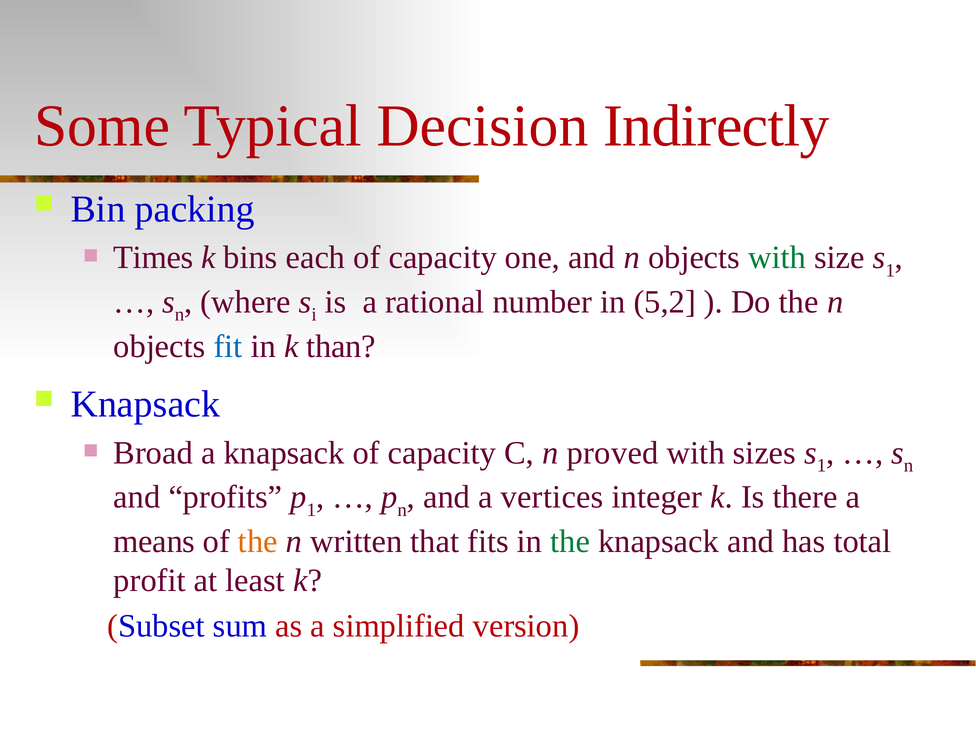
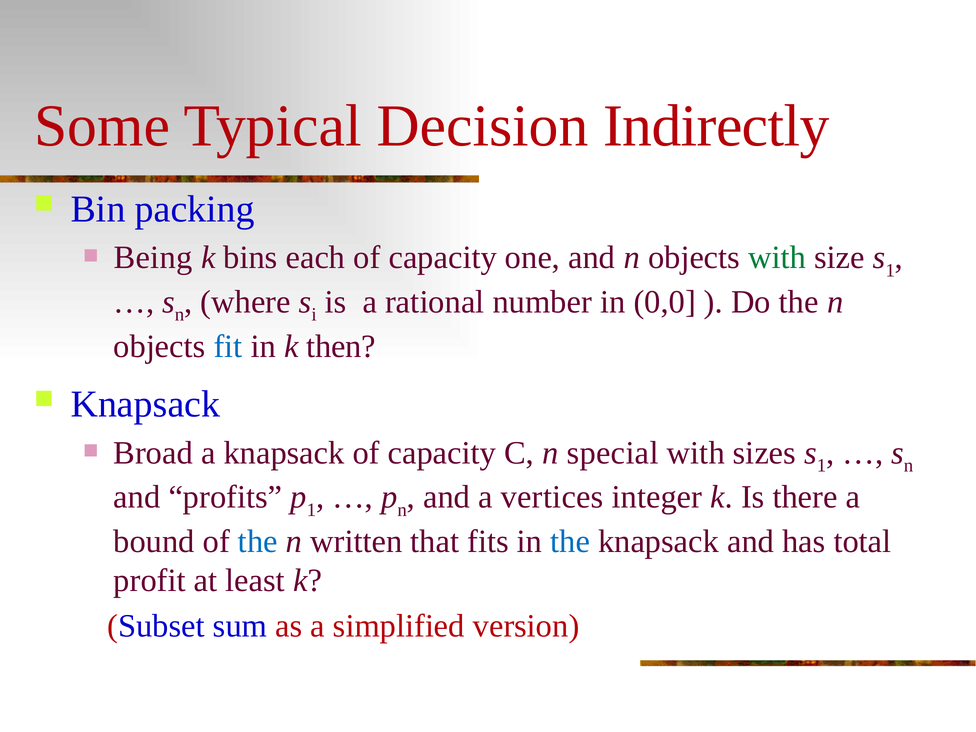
Times: Times -> Being
5,2: 5,2 -> 0,0
than: than -> then
proved: proved -> special
means: means -> bound
the at (258, 542) colour: orange -> blue
the at (570, 542) colour: green -> blue
